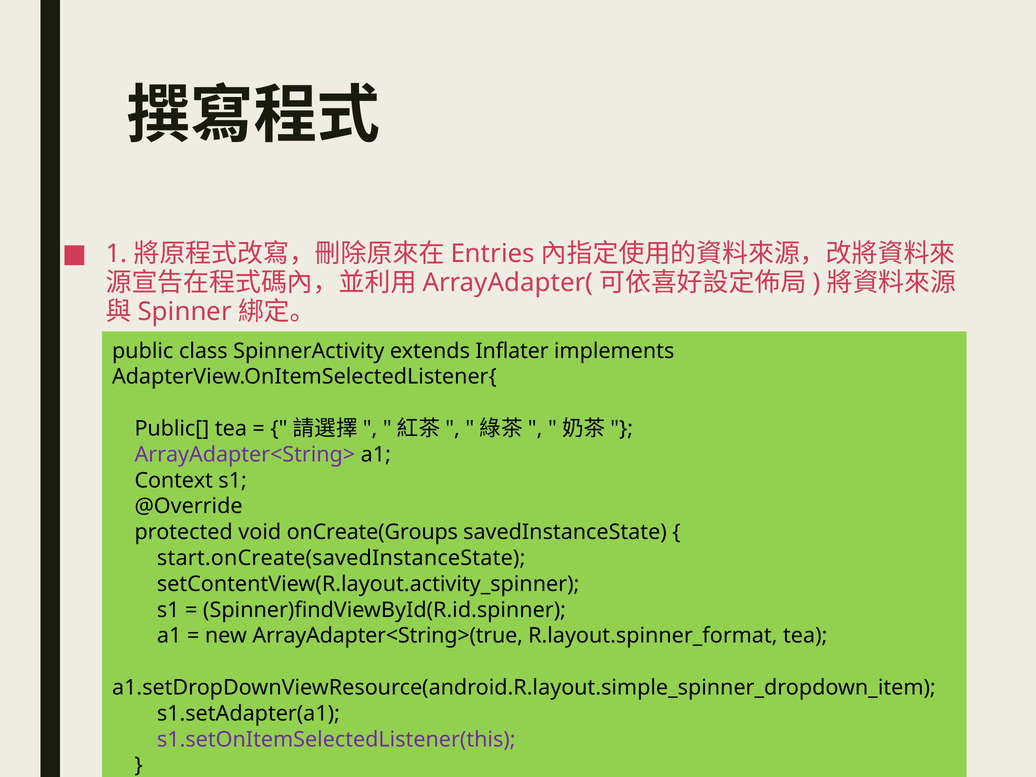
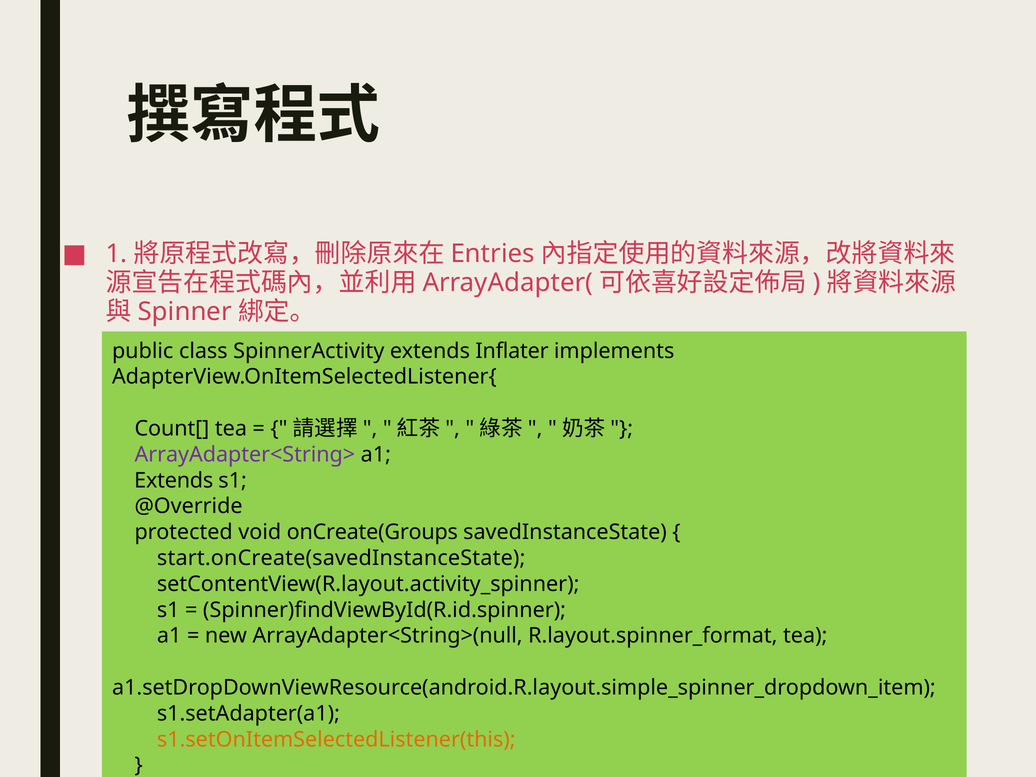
Public[: Public[ -> Count[
Context at (174, 480): Context -> Extends
ArrayAdapter<String>(true: ArrayAdapter<String>(true -> ArrayAdapter<String>(null
s1.setOnItemSelectedListener(this colour: purple -> orange
